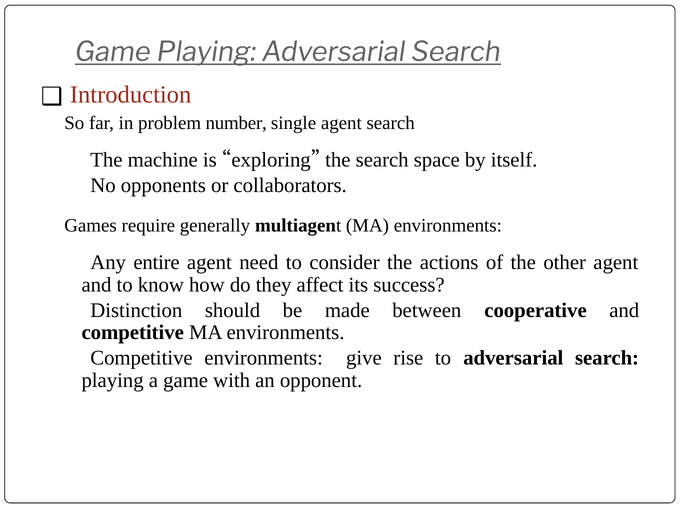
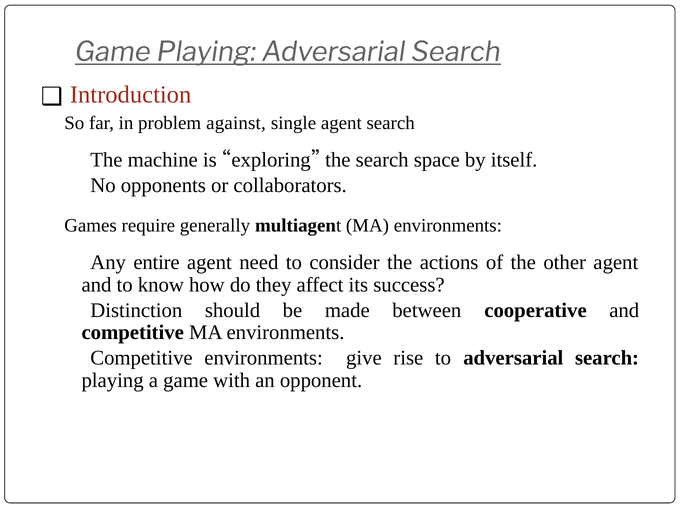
number: number -> against
